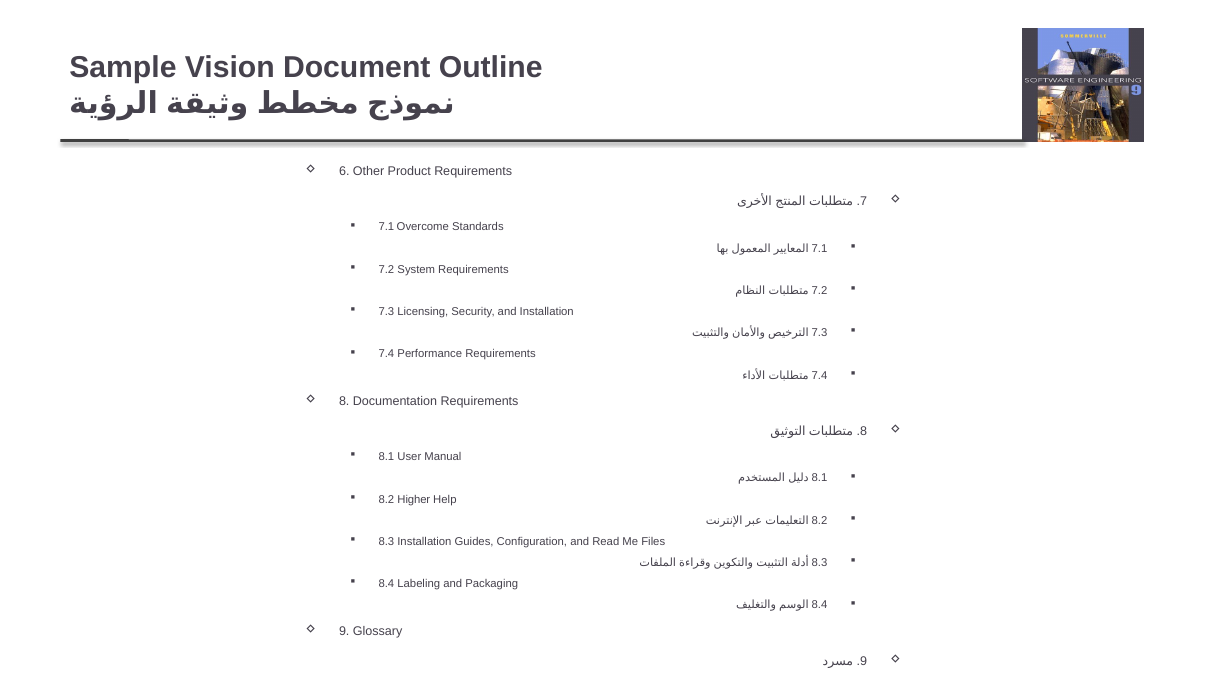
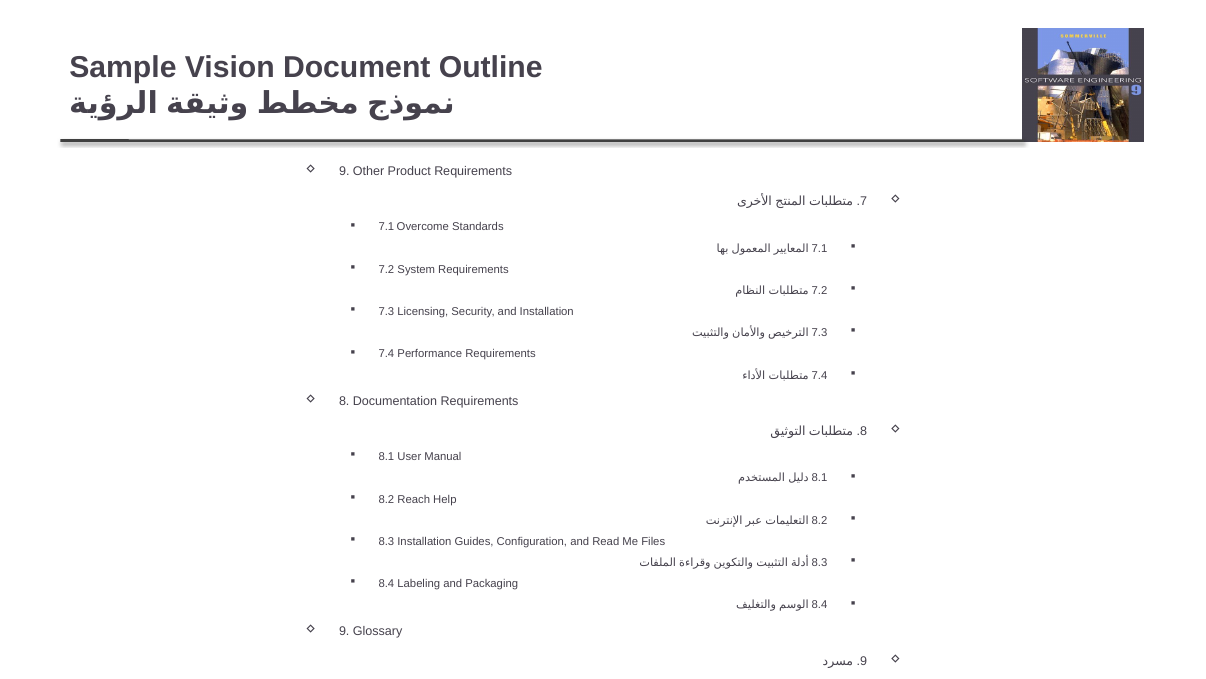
6 at (344, 171): 6 -> 9
Higher: Higher -> Reach
